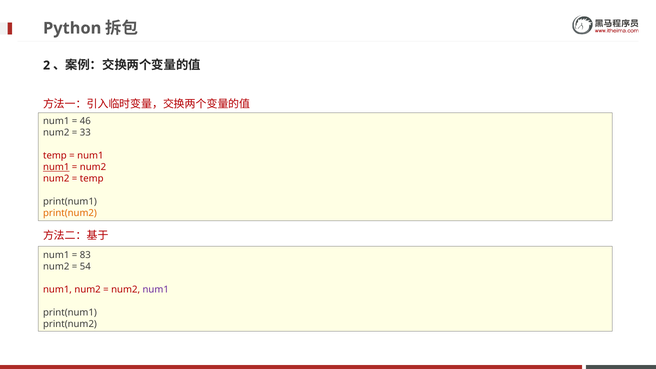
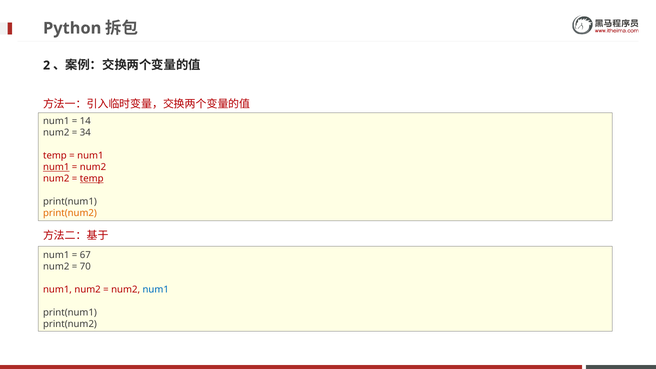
46: 46 -> 14
33: 33 -> 34
temp at (92, 179) underline: none -> present
83: 83 -> 67
54: 54 -> 70
num1 at (156, 289) colour: purple -> blue
